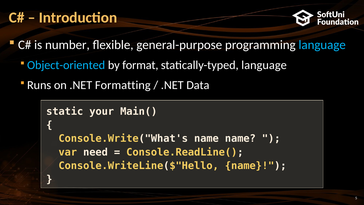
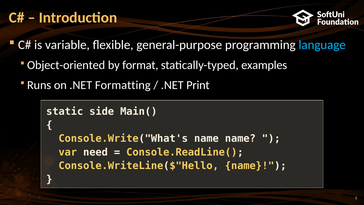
number: number -> variable
Object-oriented colour: light blue -> white
statically-typed language: language -> examples
Data: Data -> Print
your: your -> side
